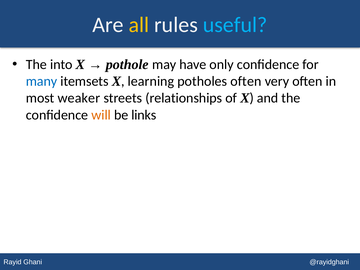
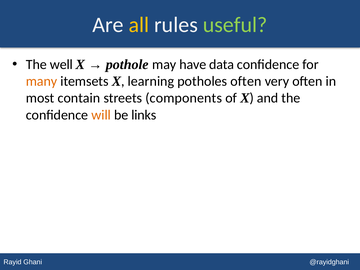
useful colour: light blue -> light green
into: into -> well
only: only -> data
many colour: blue -> orange
weaker: weaker -> contain
relationships: relationships -> components
